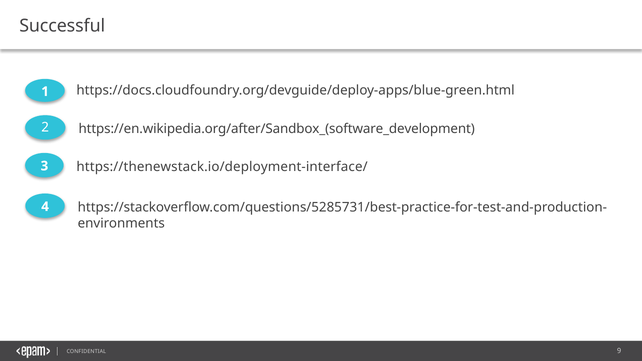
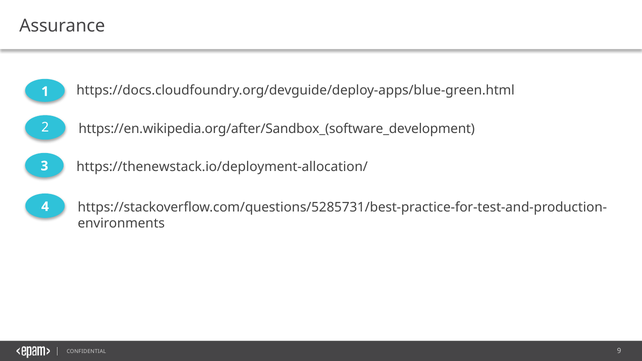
Successful: Successful -> Assurance
https://thenewstack.io/deployment-interface/: https://thenewstack.io/deployment-interface/ -> https://thenewstack.io/deployment-allocation/
